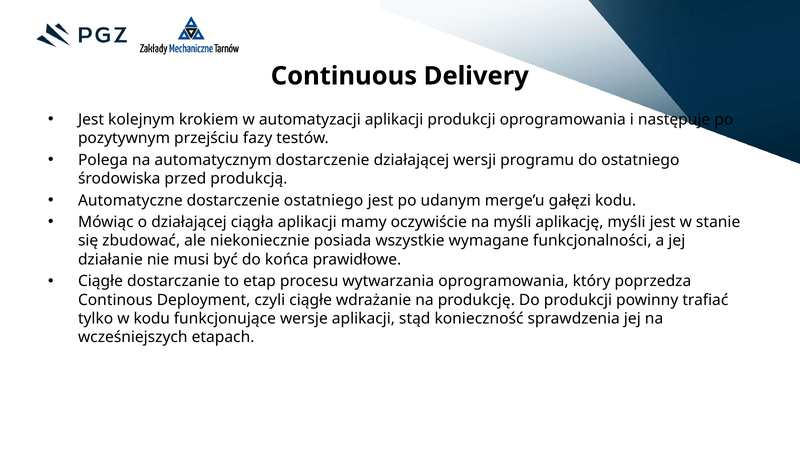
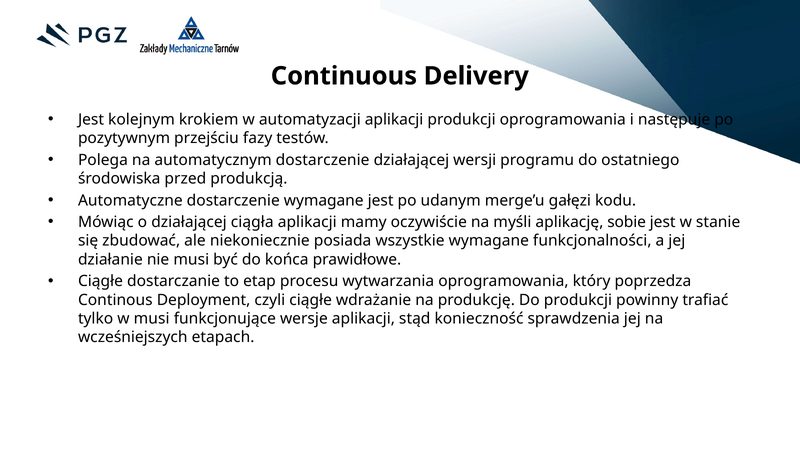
dostarczenie ostatniego: ostatniego -> wymagane
aplikację myśli: myśli -> sobie
w kodu: kodu -> musi
